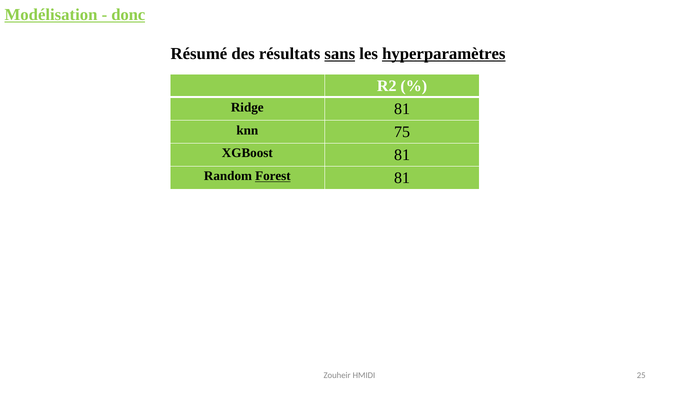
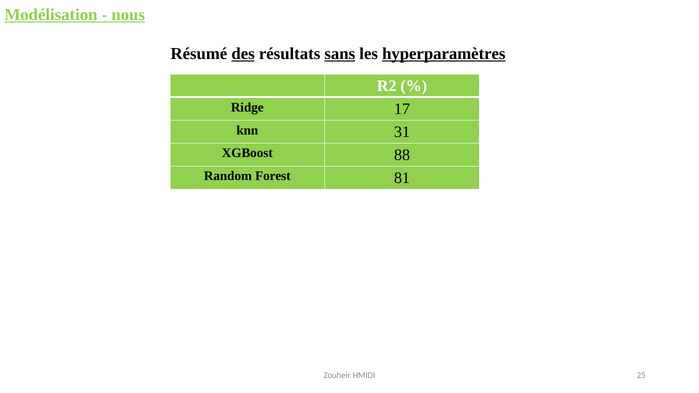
donc: donc -> nous
des underline: none -> present
Ridge 81: 81 -> 17
75: 75 -> 31
XGBoost 81: 81 -> 88
Forest underline: present -> none
